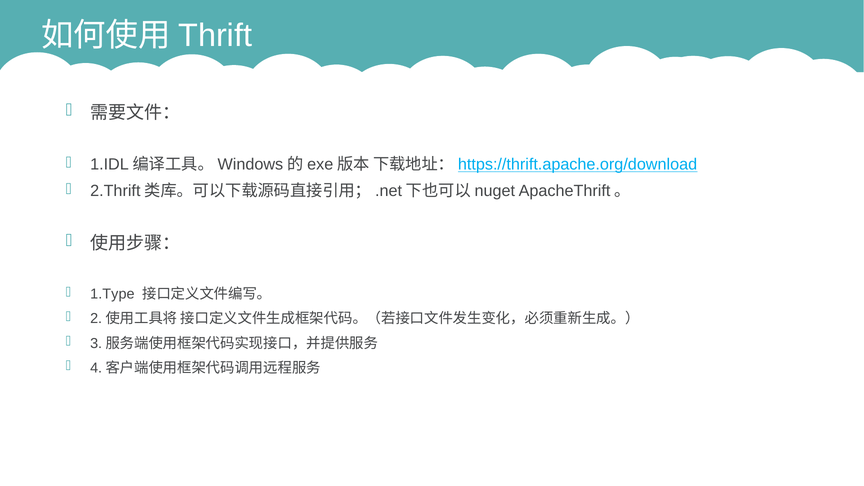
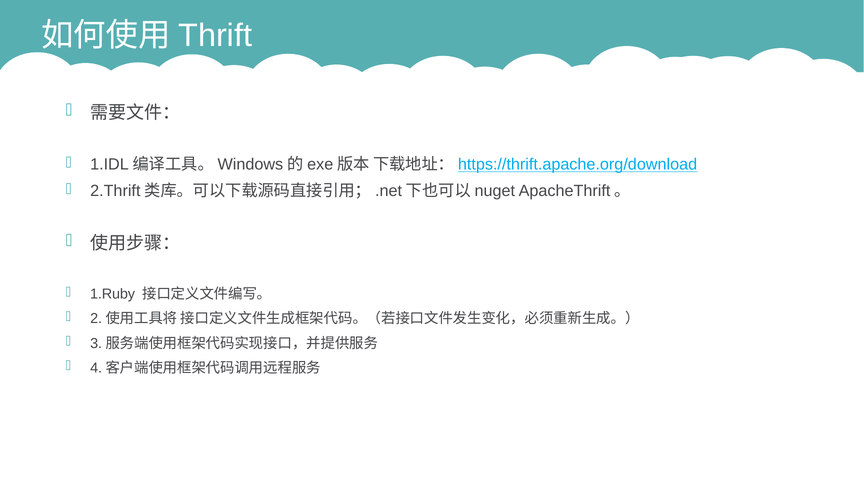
1.Type: 1.Type -> 1.Ruby
